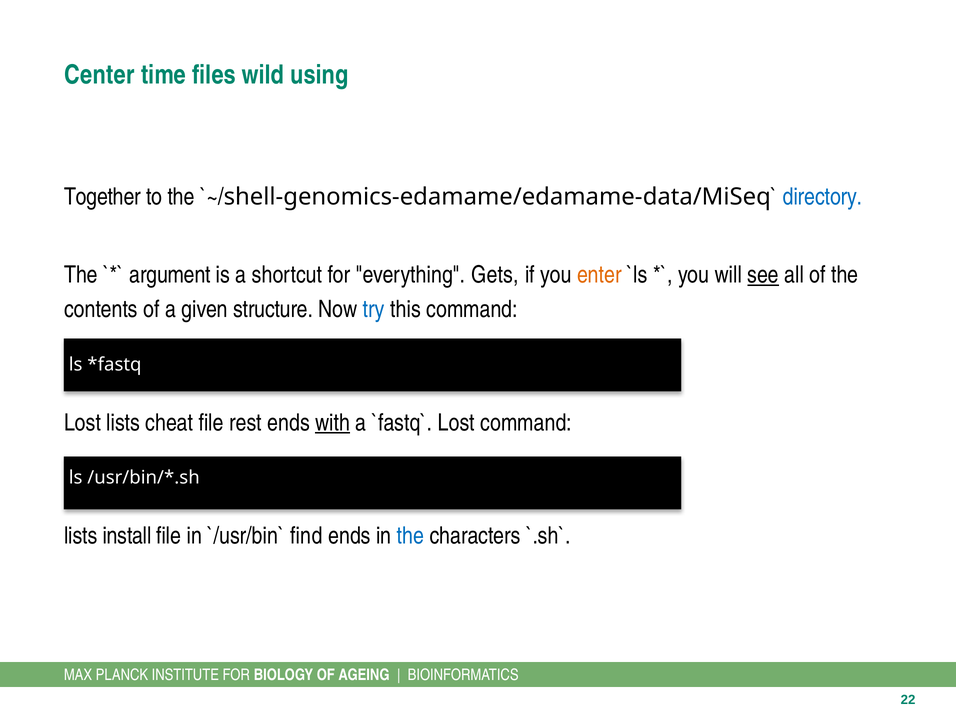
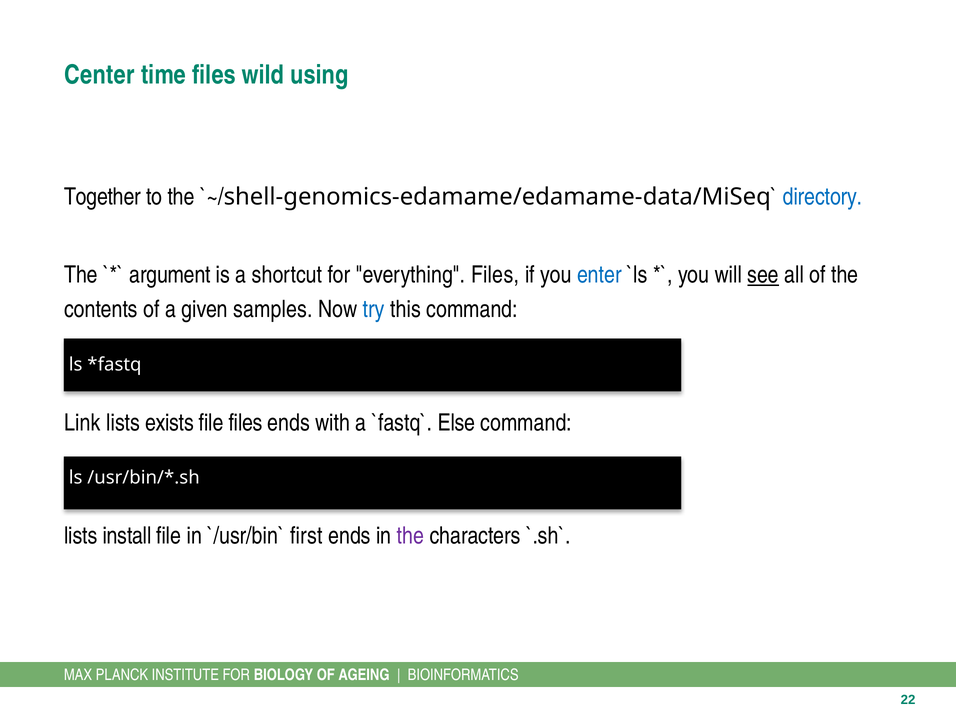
everything Gets: Gets -> Files
enter colour: orange -> blue
structure: structure -> samples
Lost at (83, 423): Lost -> Link
cheat: cheat -> exists
file rest: rest -> files
with underline: present -> none
Lost at (456, 423): Lost -> Else
find: find -> first
the at (411, 536) colour: blue -> purple
